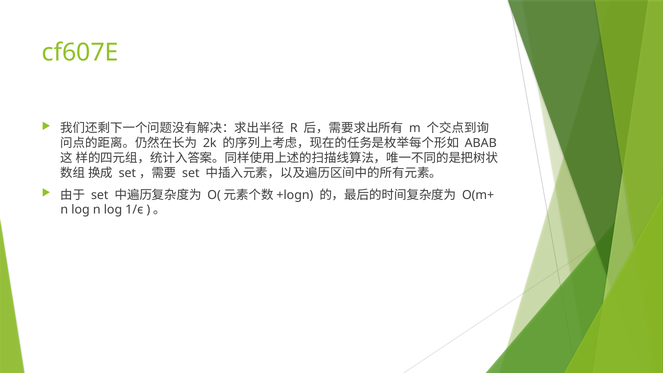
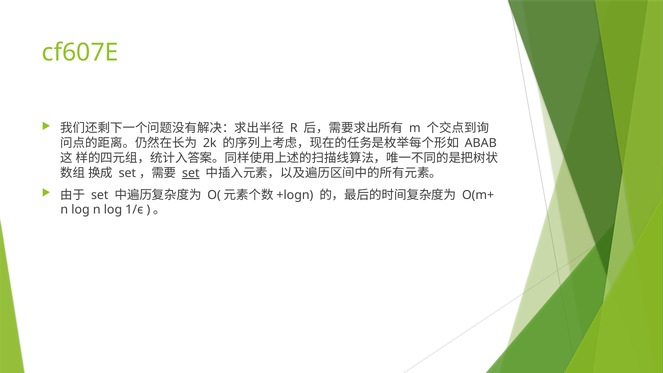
set at (191, 173) underline: none -> present
